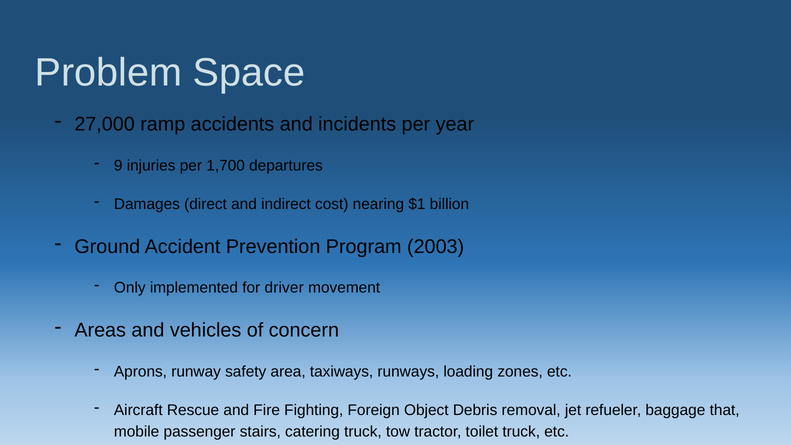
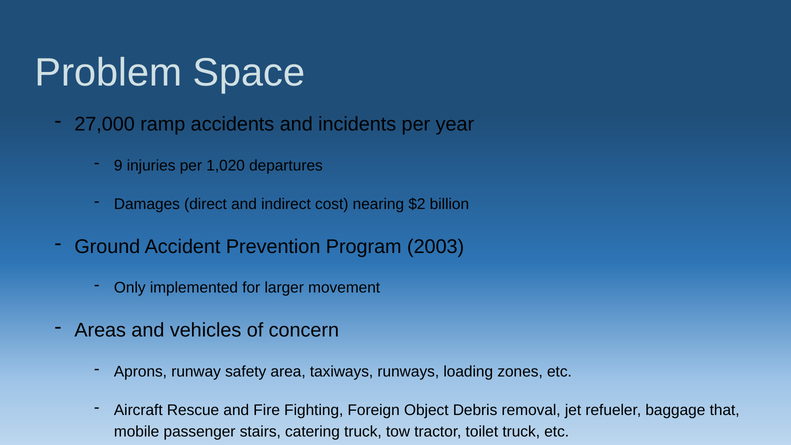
1,700: 1,700 -> 1,020
$1: $1 -> $2
driver: driver -> larger
